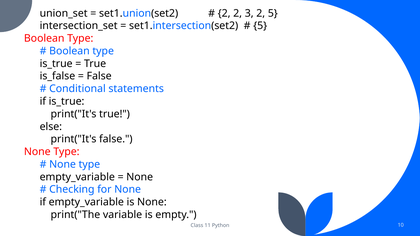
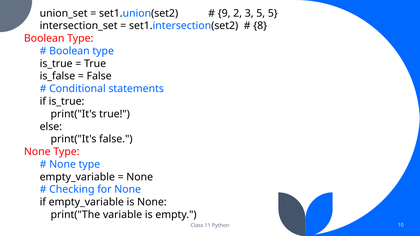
2 at (224, 13): 2 -> 9
3 2: 2 -> 5
5 at (260, 26): 5 -> 8
